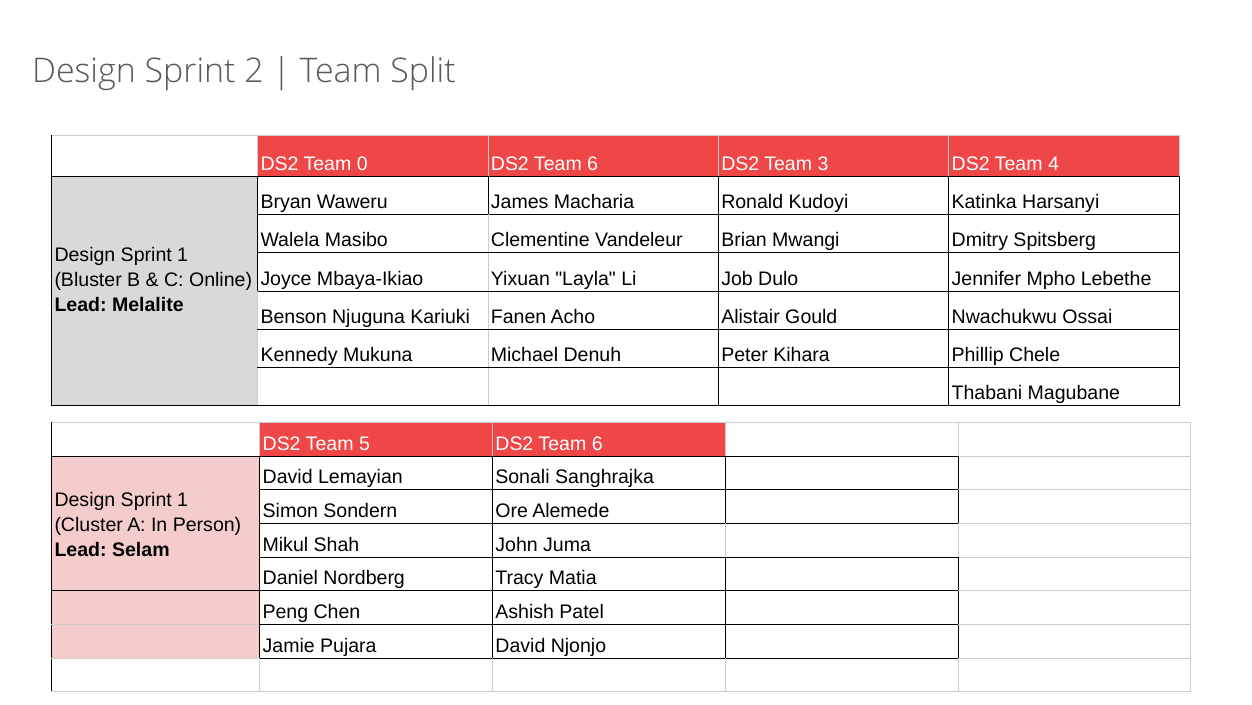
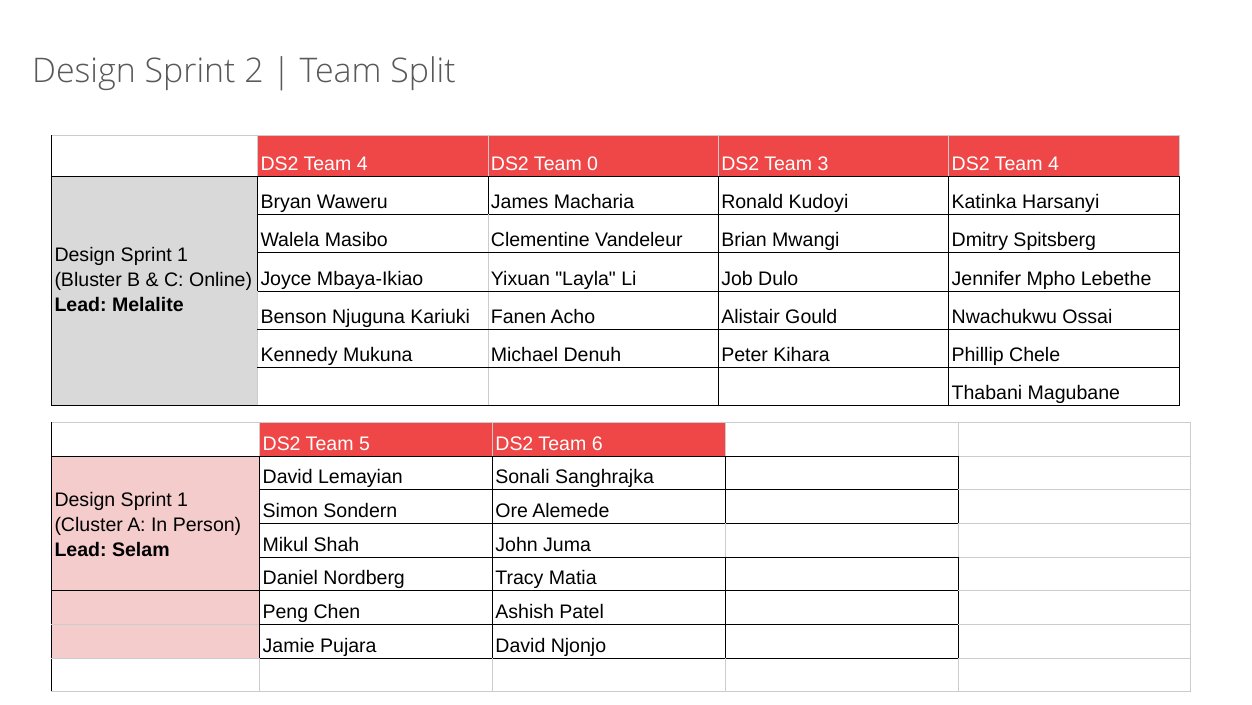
0 at (362, 164): 0 -> 4
6 at (593, 164): 6 -> 0
